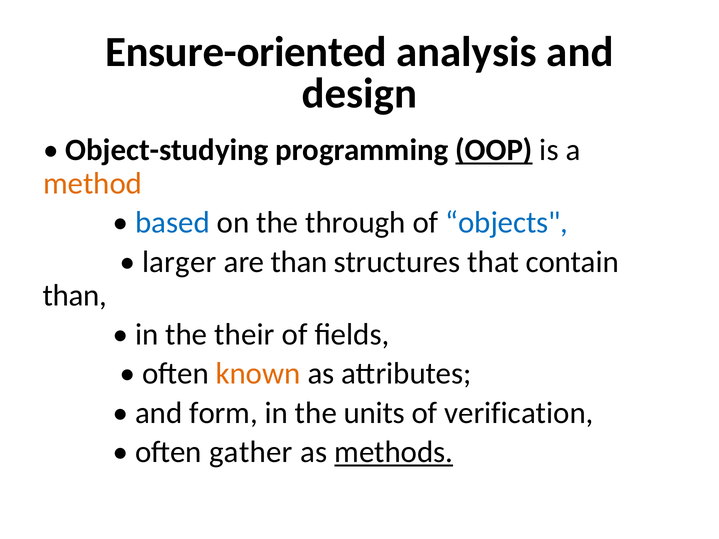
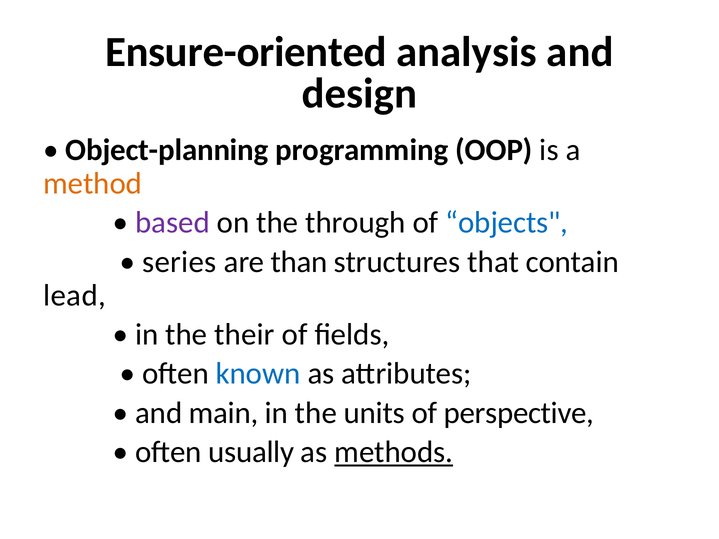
Object-studying: Object-studying -> Object-planning
OOP underline: present -> none
based colour: blue -> purple
larger: larger -> series
than at (75, 295): than -> lead
known colour: orange -> blue
form: form -> main
verification: verification -> perspective
gather: gather -> usually
